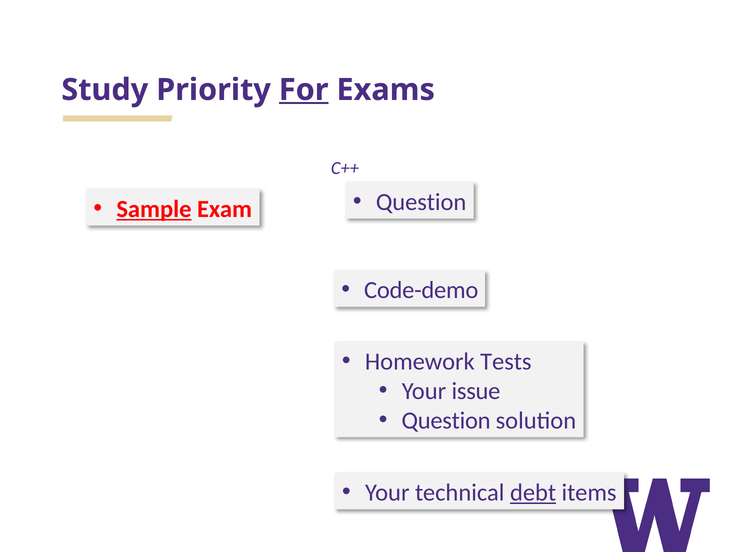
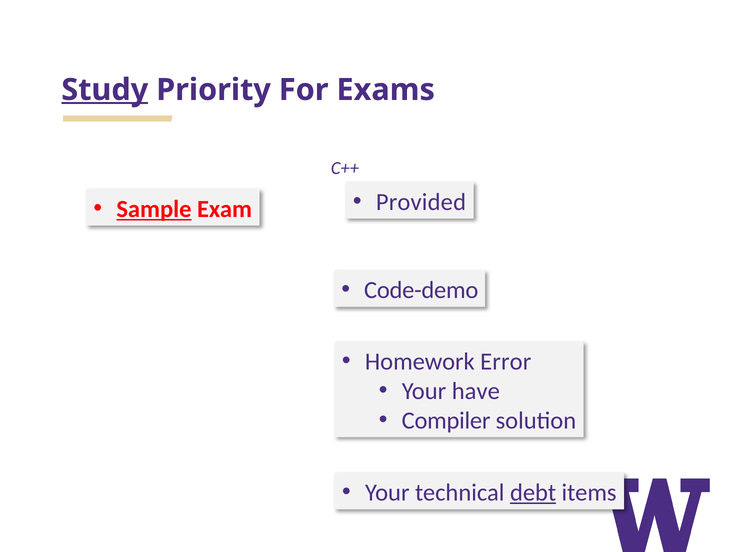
Study underline: none -> present
For underline: present -> none
Question at (421, 202): Question -> Provided
Tests: Tests -> Error
issue: issue -> have
Question at (446, 421): Question -> Compiler
